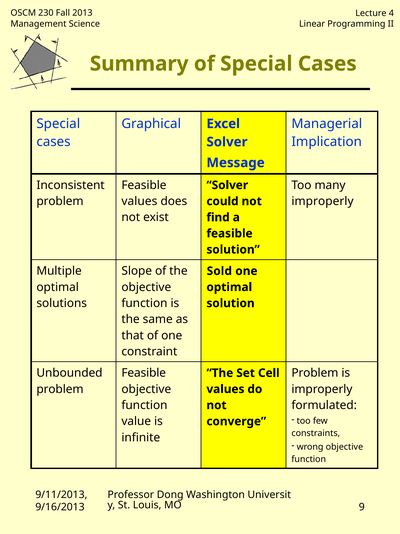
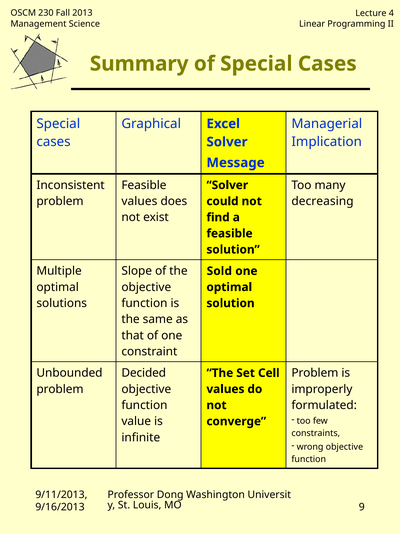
improperly at (323, 201): improperly -> decreasing
Feasible at (144, 373): Feasible -> Decided
